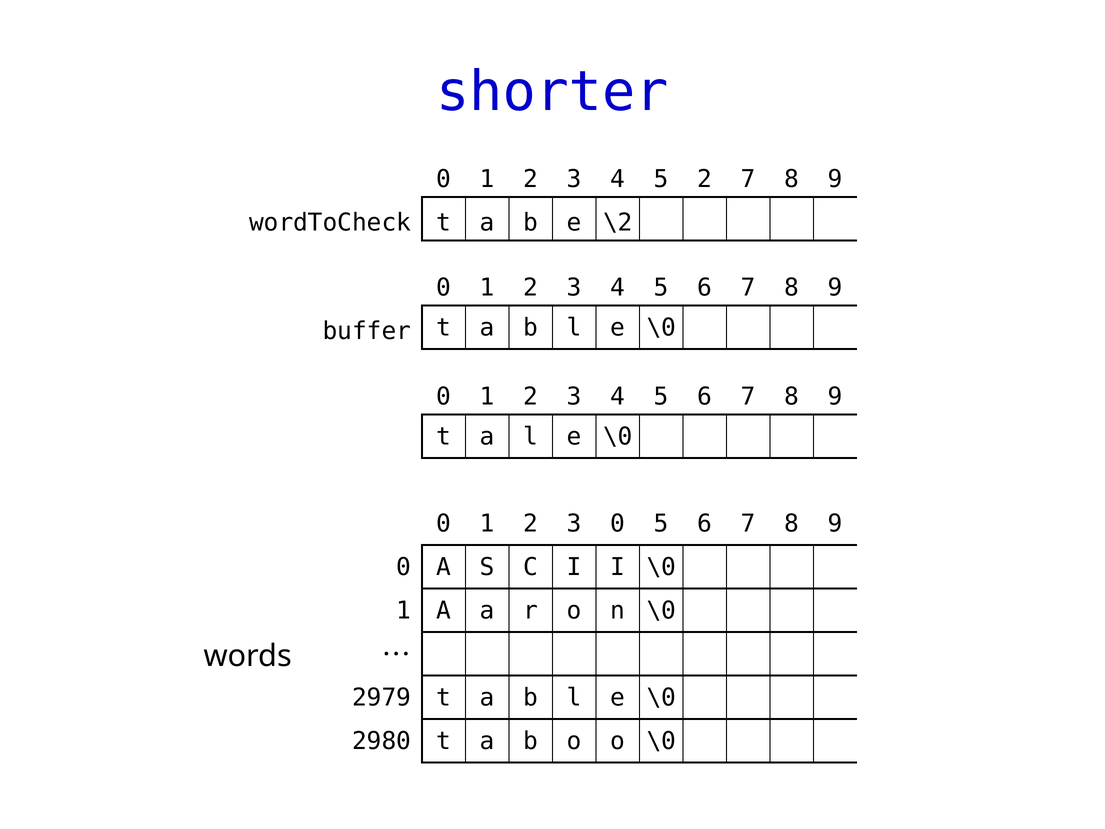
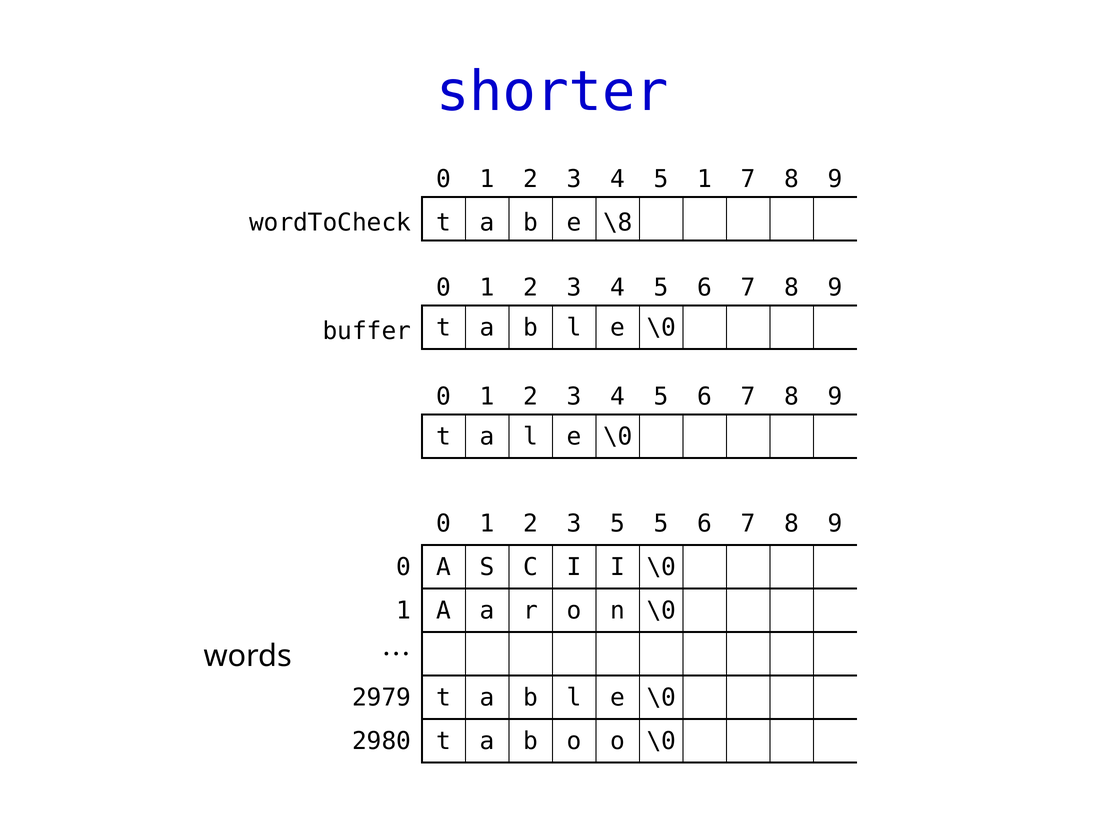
5 2: 2 -> 1
\2: \2 -> \8
3 0: 0 -> 5
